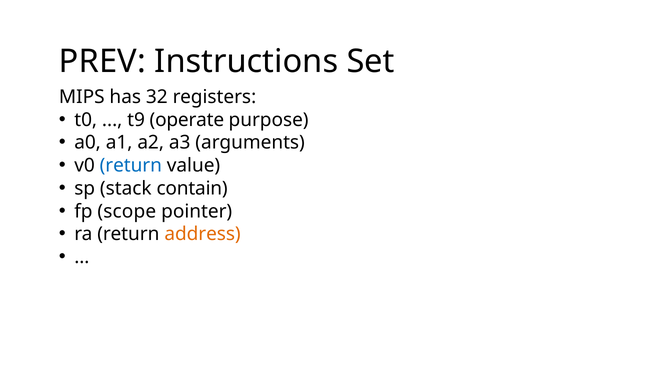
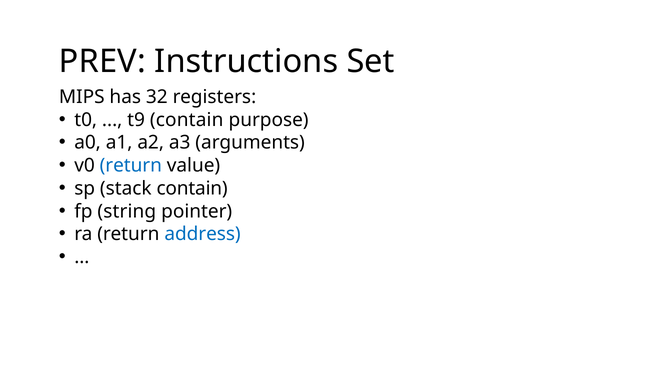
t9 operate: operate -> contain
scope: scope -> string
address colour: orange -> blue
